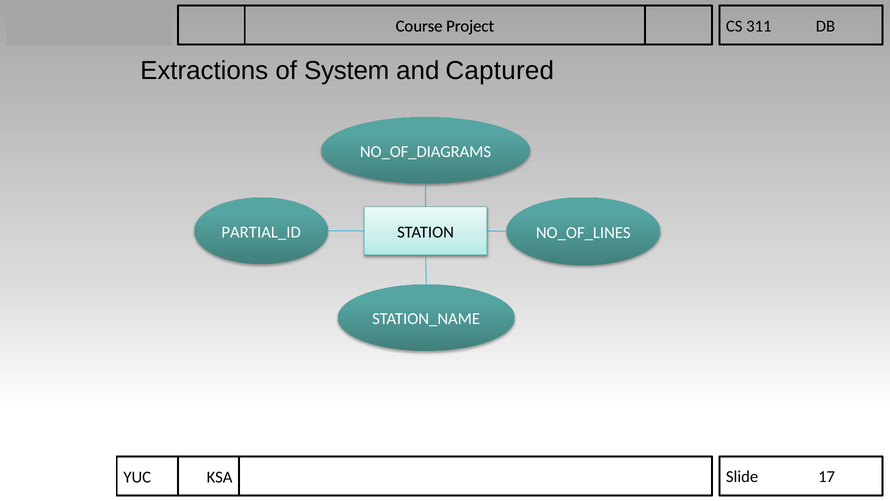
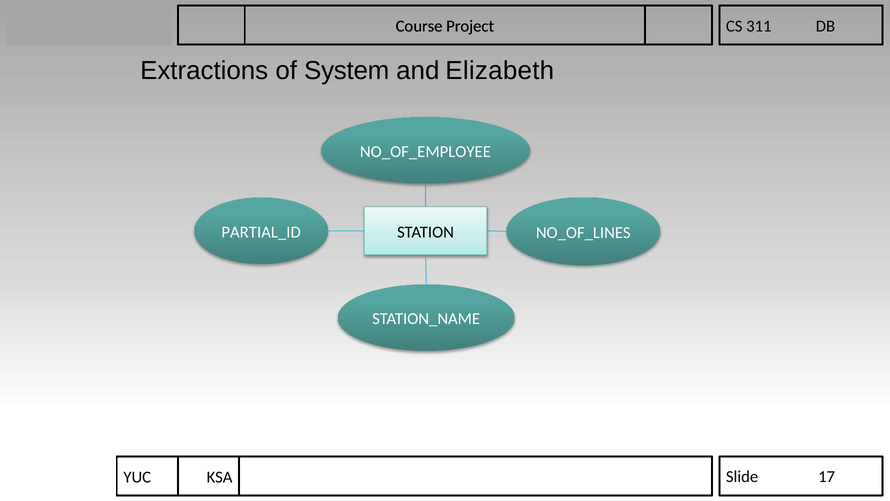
Captured: Captured -> Elizabeth
NO_OF_DIAGRAMS: NO_OF_DIAGRAMS -> NO_OF_EMPLOYEE
